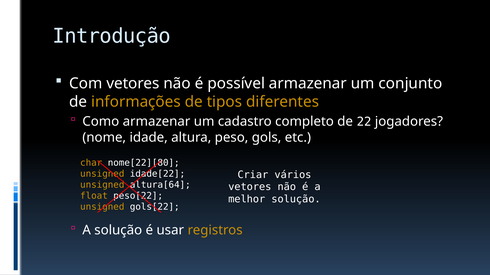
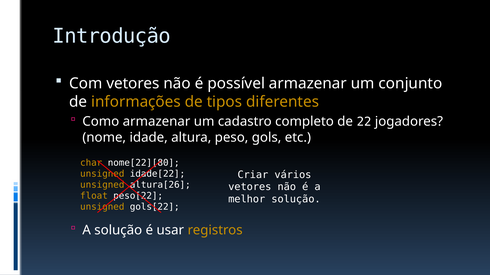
altura[64: altura[64 -> altura[26
